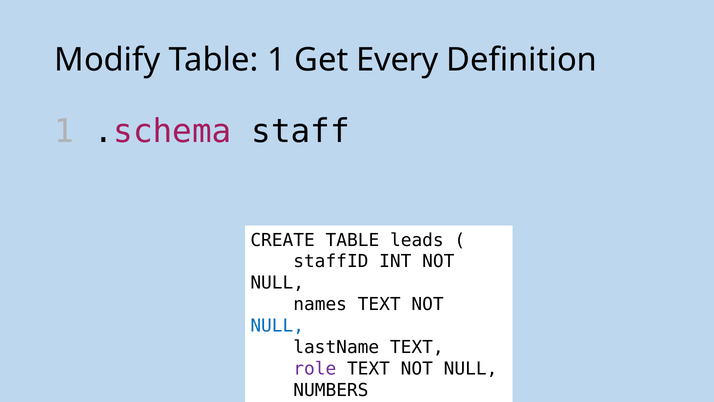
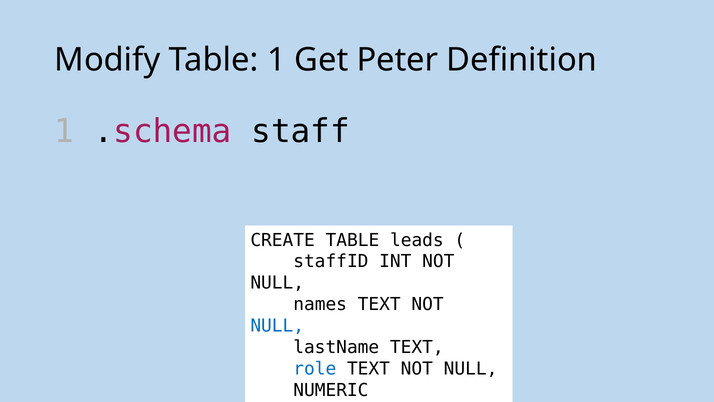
Every: Every -> Peter
role colour: purple -> blue
NUMBERS: NUMBERS -> NUMERIC
